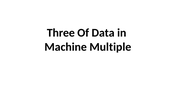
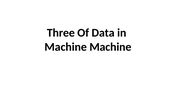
Machine Multiple: Multiple -> Machine
